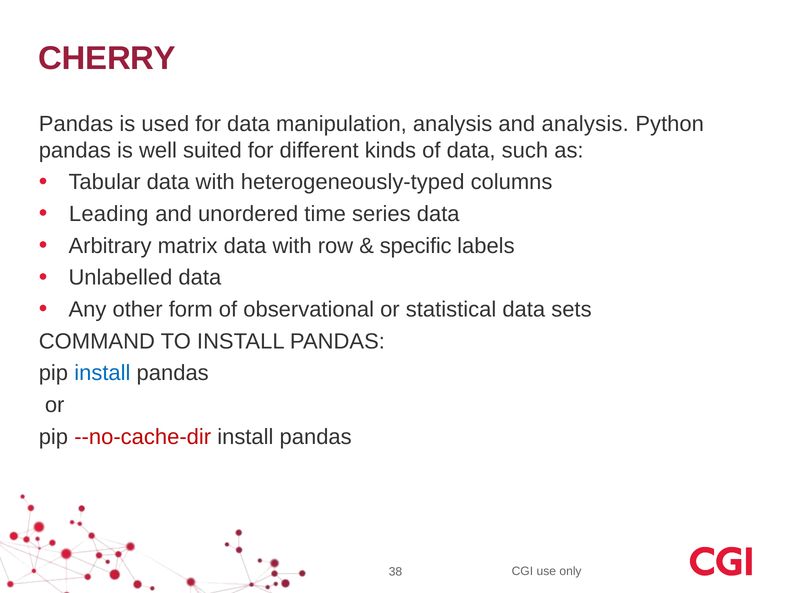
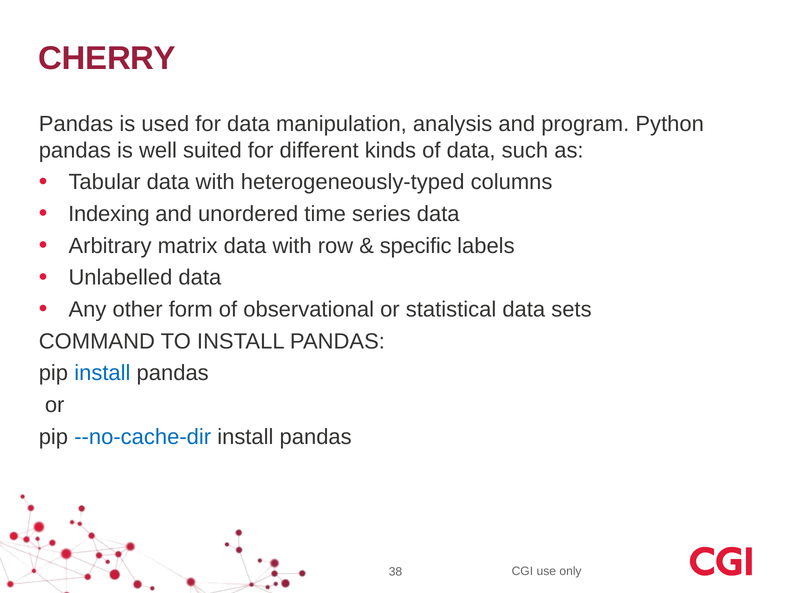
and analysis: analysis -> program
Leading: Leading -> Indexing
--no-cache-dir colour: red -> blue
